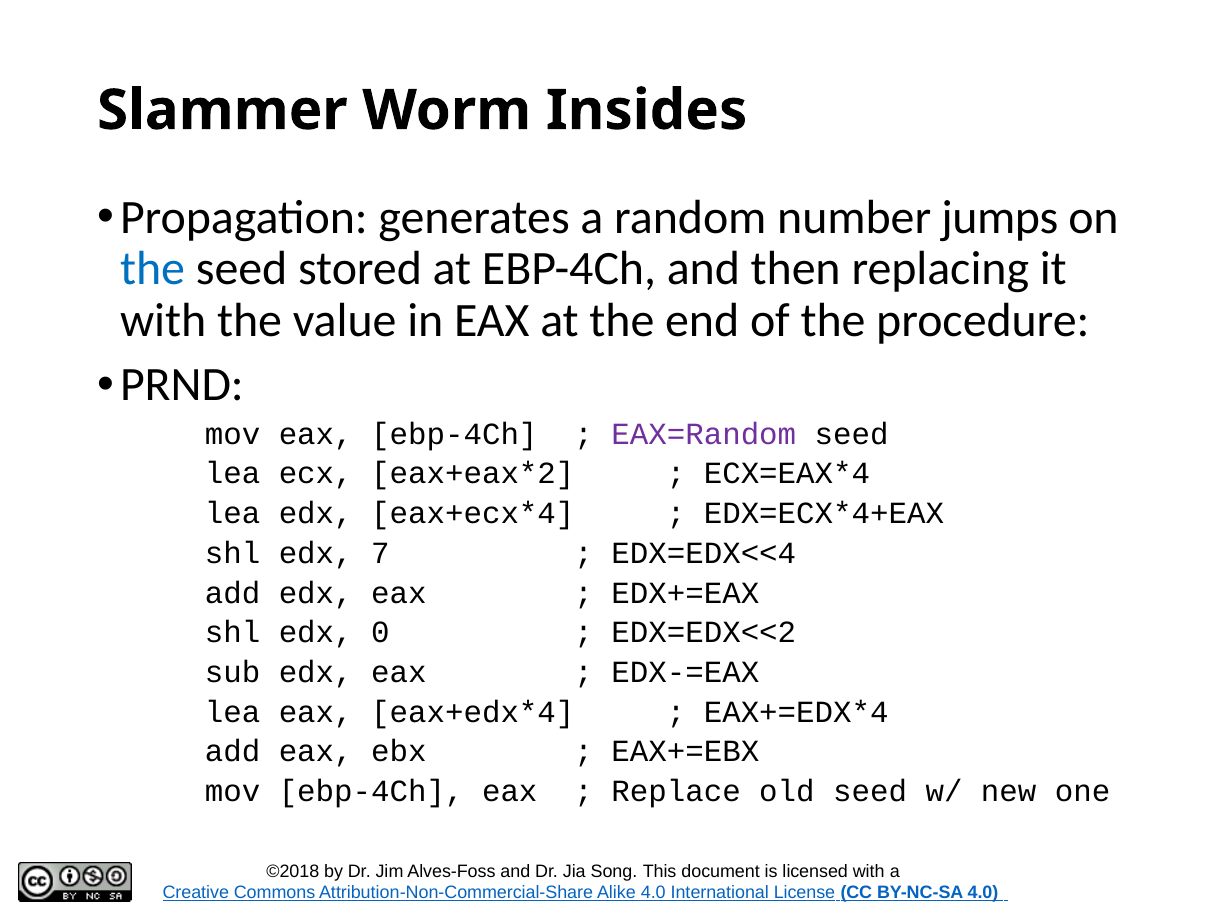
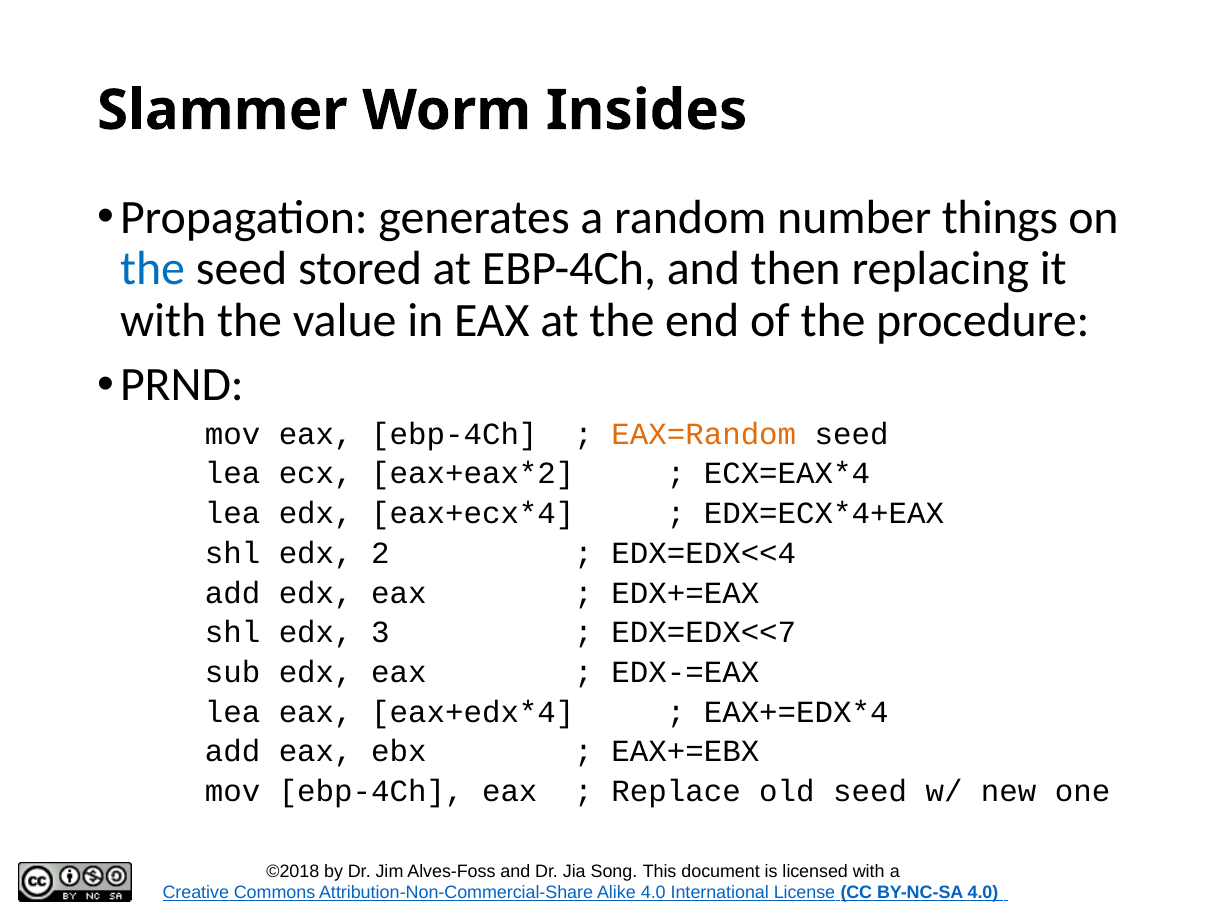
jumps: jumps -> things
EAX=Random colour: purple -> orange
7: 7 -> 2
0: 0 -> 3
EDX=EDX<<2: EDX=EDX<<2 -> EDX=EDX<<7
